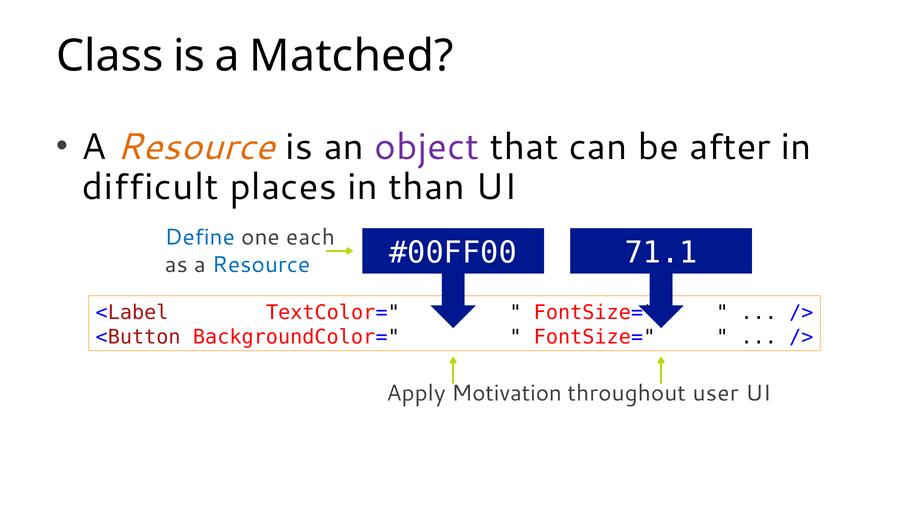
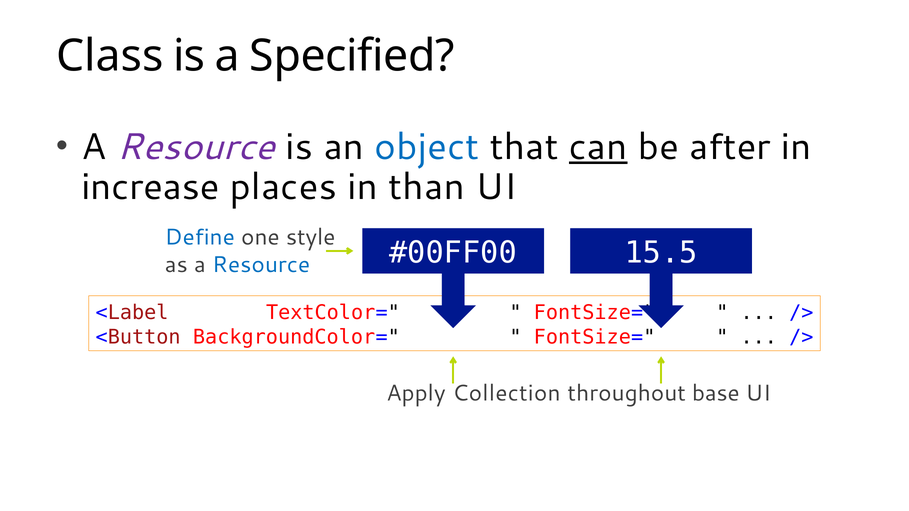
Matched: Matched -> Specified
Resource at (196, 147) colour: orange -> purple
object colour: purple -> blue
can underline: none -> present
difficult: difficult -> increase
each: each -> style
71.1: 71.1 -> 15.5
Motivation: Motivation -> Collection
user: user -> base
